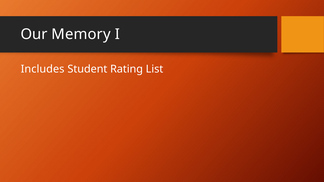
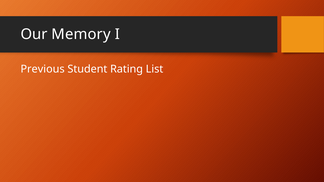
Includes: Includes -> Previous
